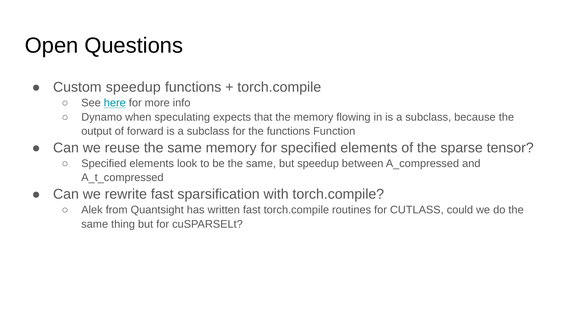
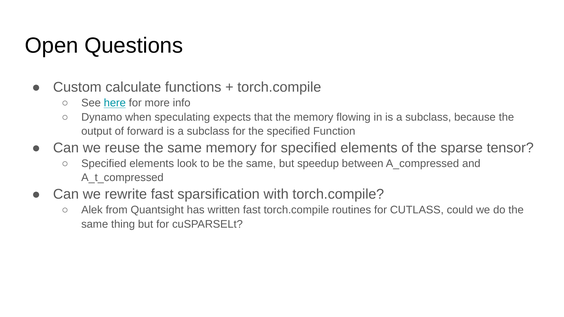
Custom speedup: speedup -> calculate
the functions: functions -> specified
